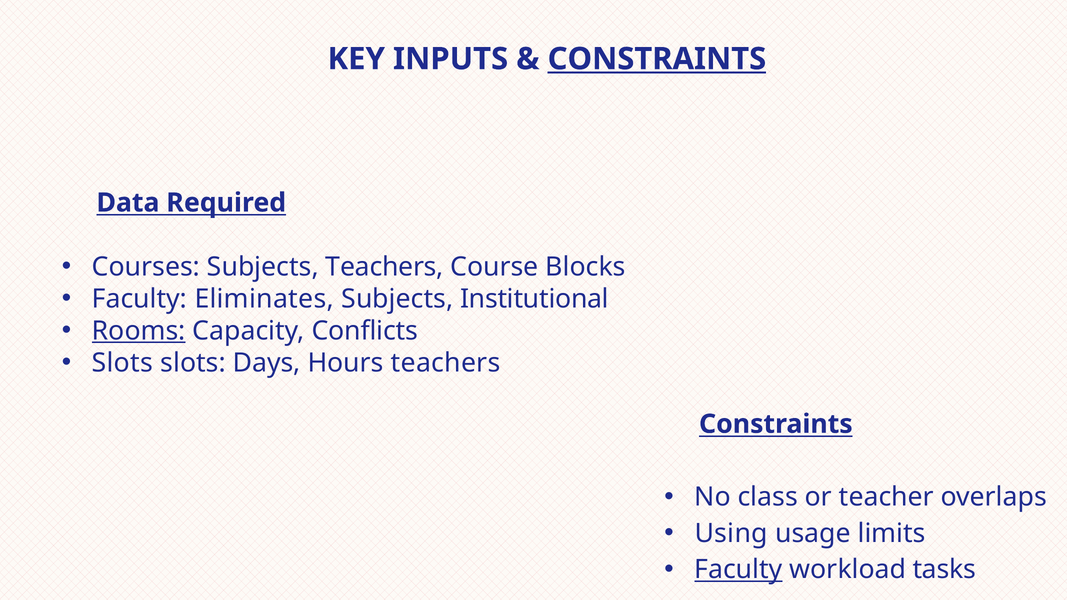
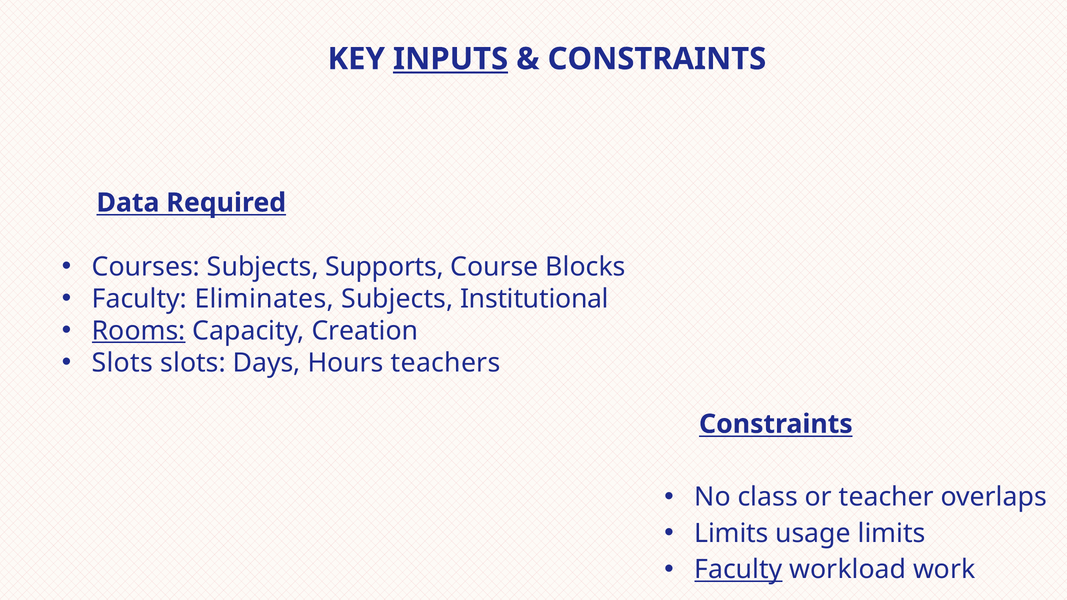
INPUTS underline: none -> present
CONSTRAINTS at (657, 59) underline: present -> none
Subjects Teachers: Teachers -> Supports
Conflicts: Conflicts -> Creation
Using at (731, 533): Using -> Limits
tasks: tasks -> work
